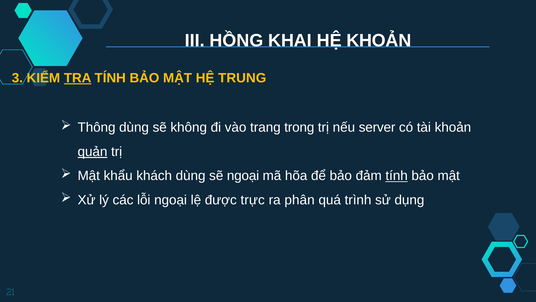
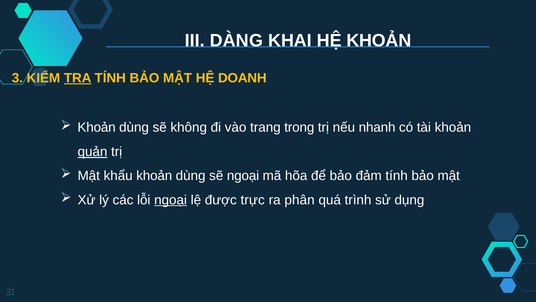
HỒNG: HỒNG -> DÀNG
TRUNG: TRUNG -> DOANH
Thông at (97, 127): Thông -> Khoản
server: server -> nhanh
khẩu khách: khách -> khoản
tính at (397, 176) underline: present -> none
ngoại at (171, 200) underline: none -> present
